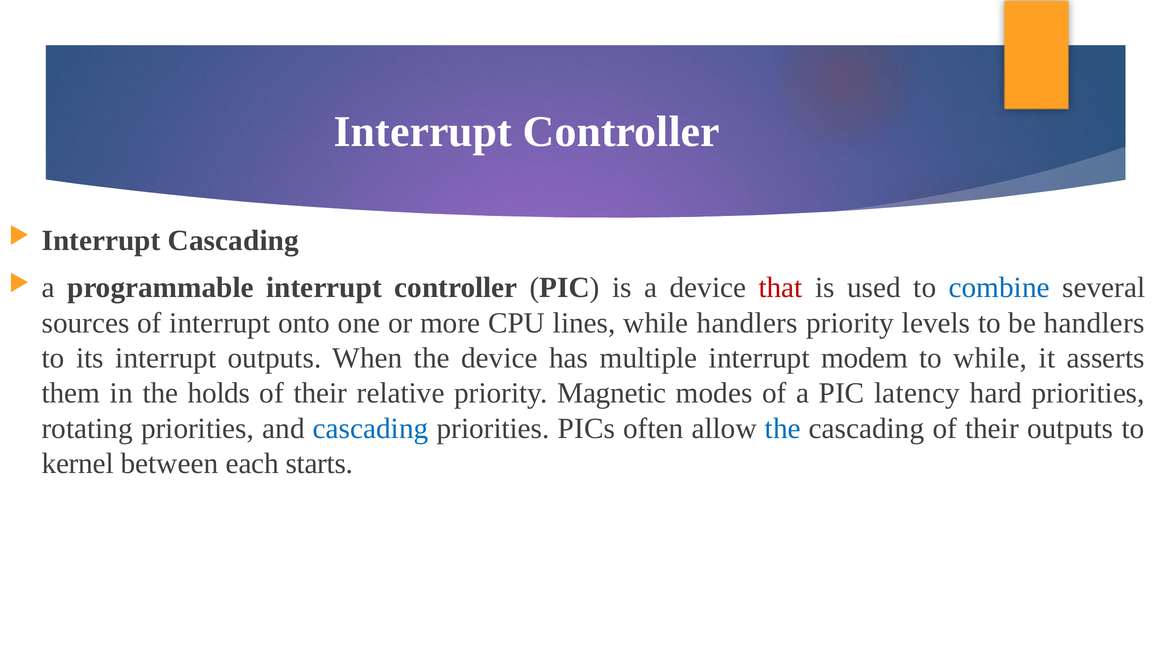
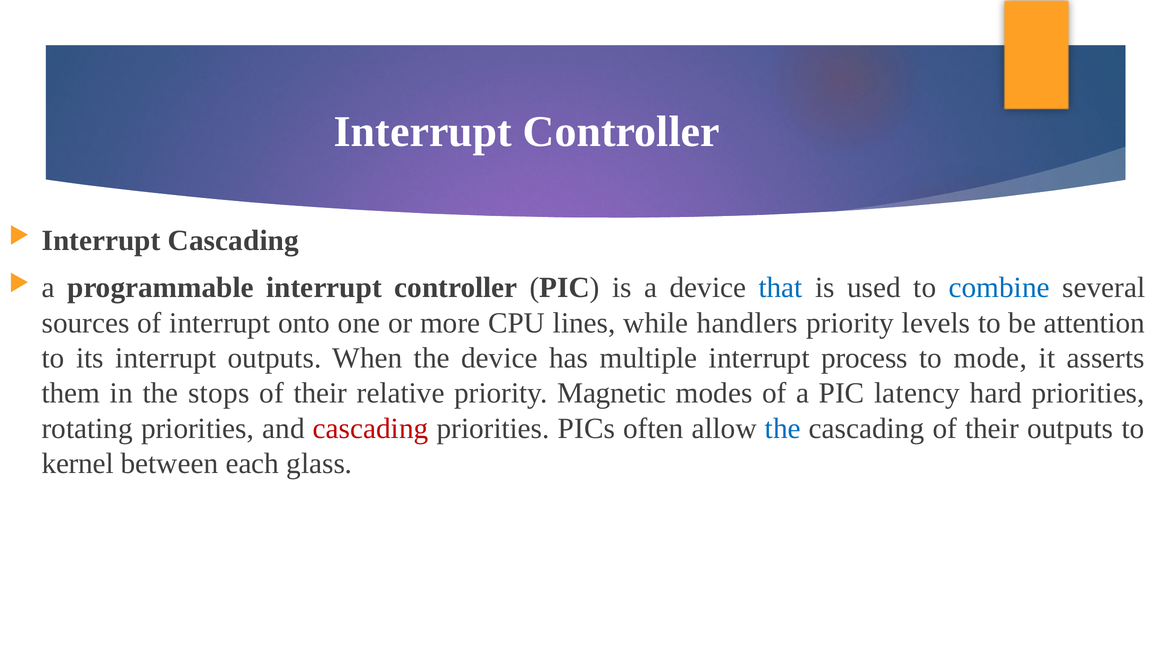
that colour: red -> blue
be handlers: handlers -> attention
modem: modem -> process
to while: while -> mode
holds: holds -> stops
cascading at (371, 429) colour: blue -> red
starts: starts -> glass
